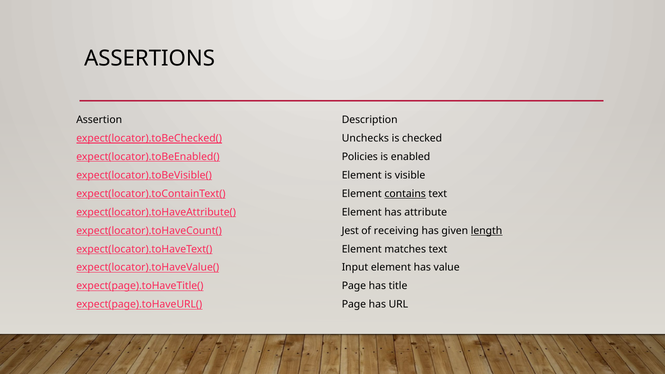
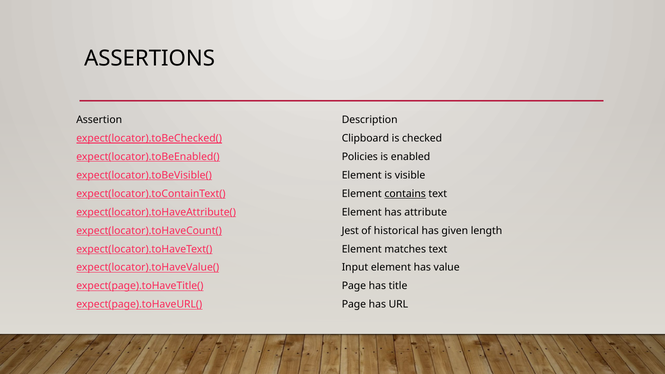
Unchecks: Unchecks -> Clipboard
receiving: receiving -> historical
length underline: present -> none
